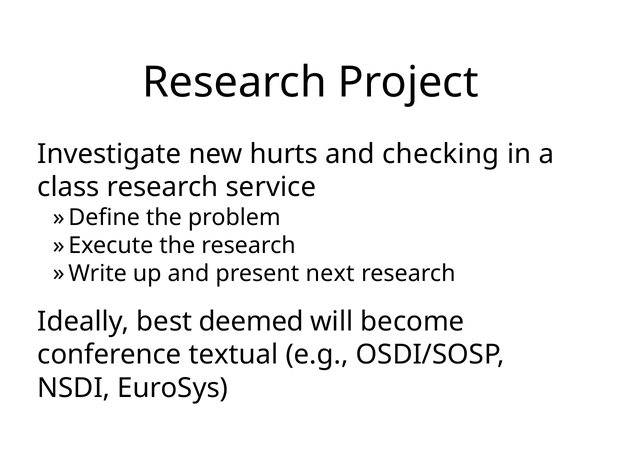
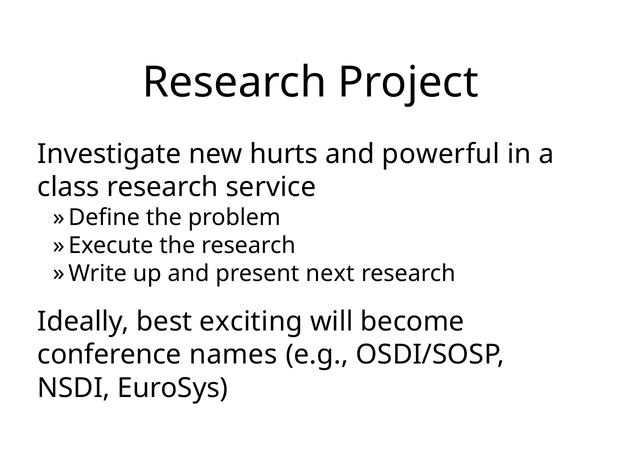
checking: checking -> powerful
deemed: deemed -> exciting
textual: textual -> names
